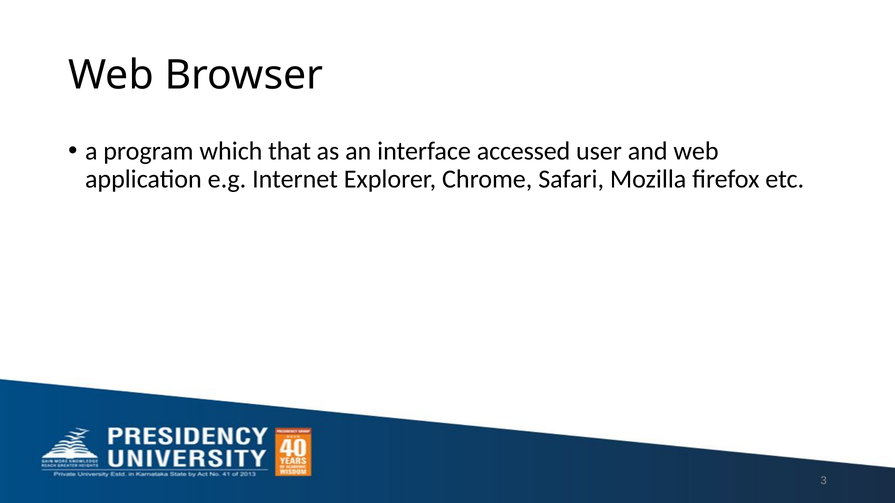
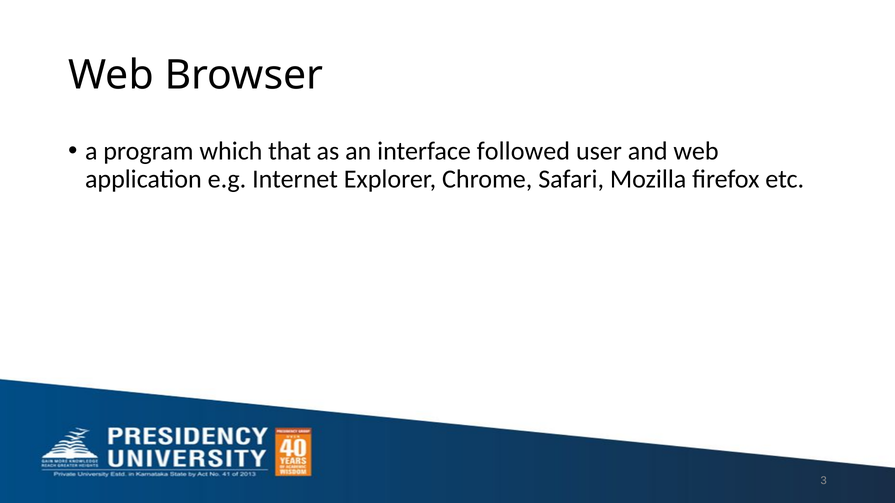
accessed: accessed -> followed
